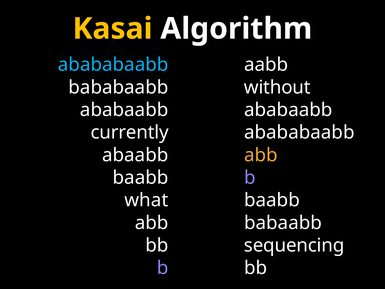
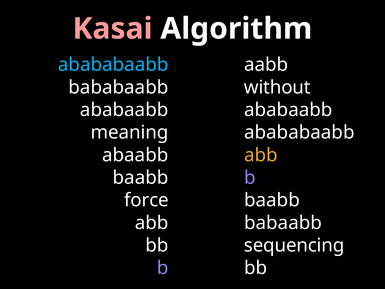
Kasai colour: yellow -> pink
currently: currently -> meaning
what: what -> force
